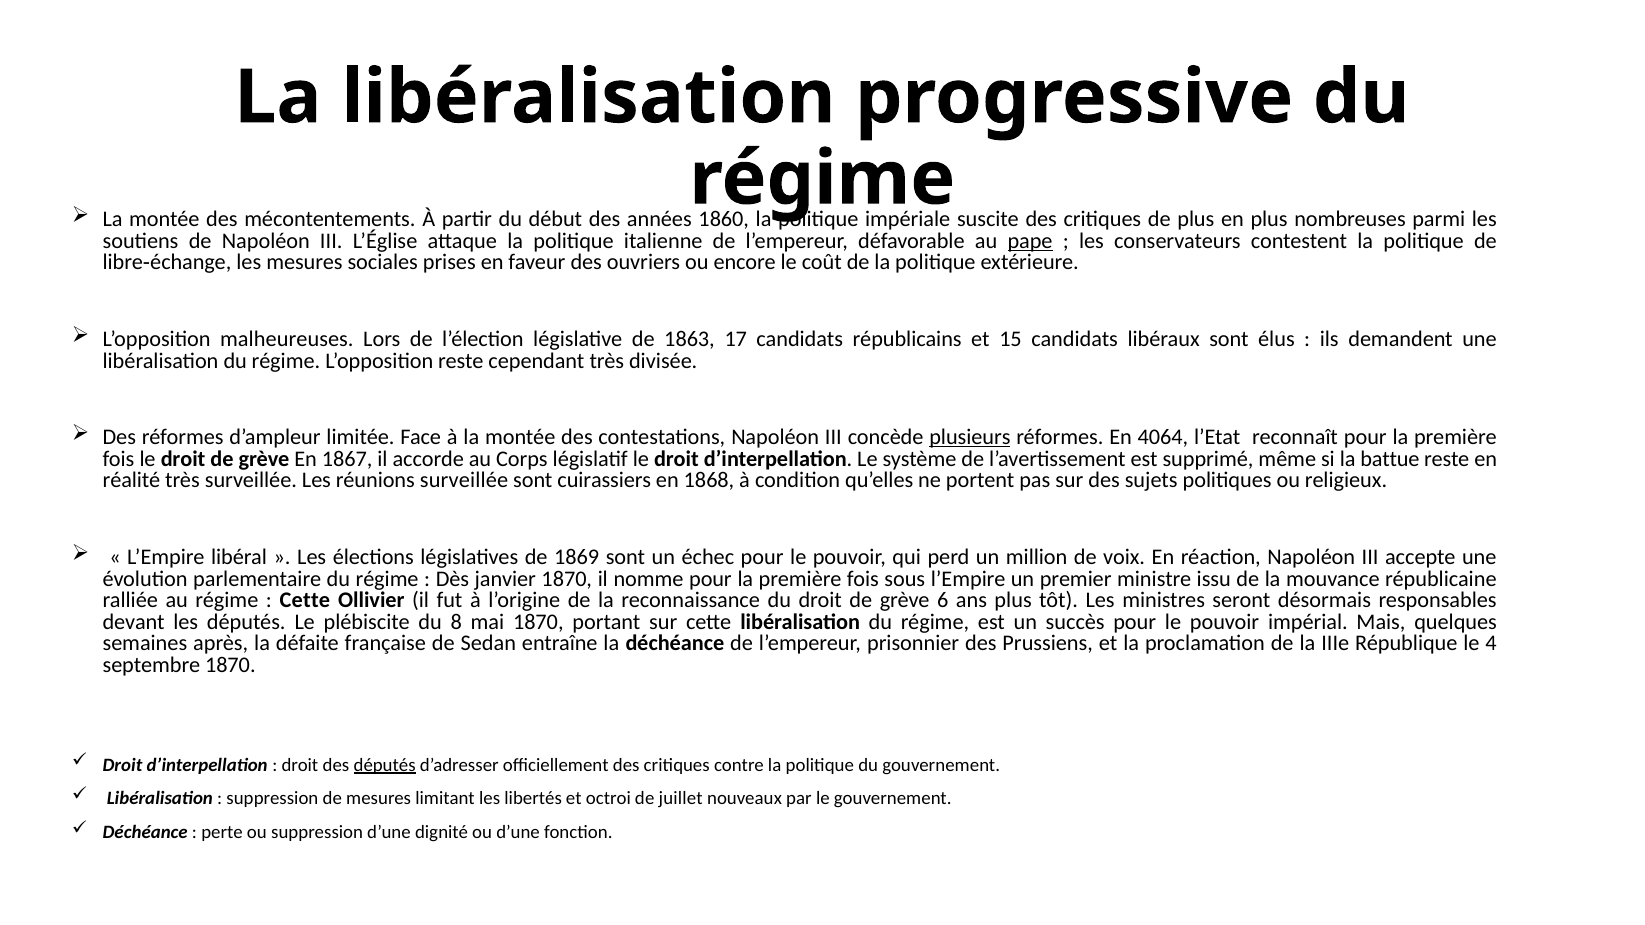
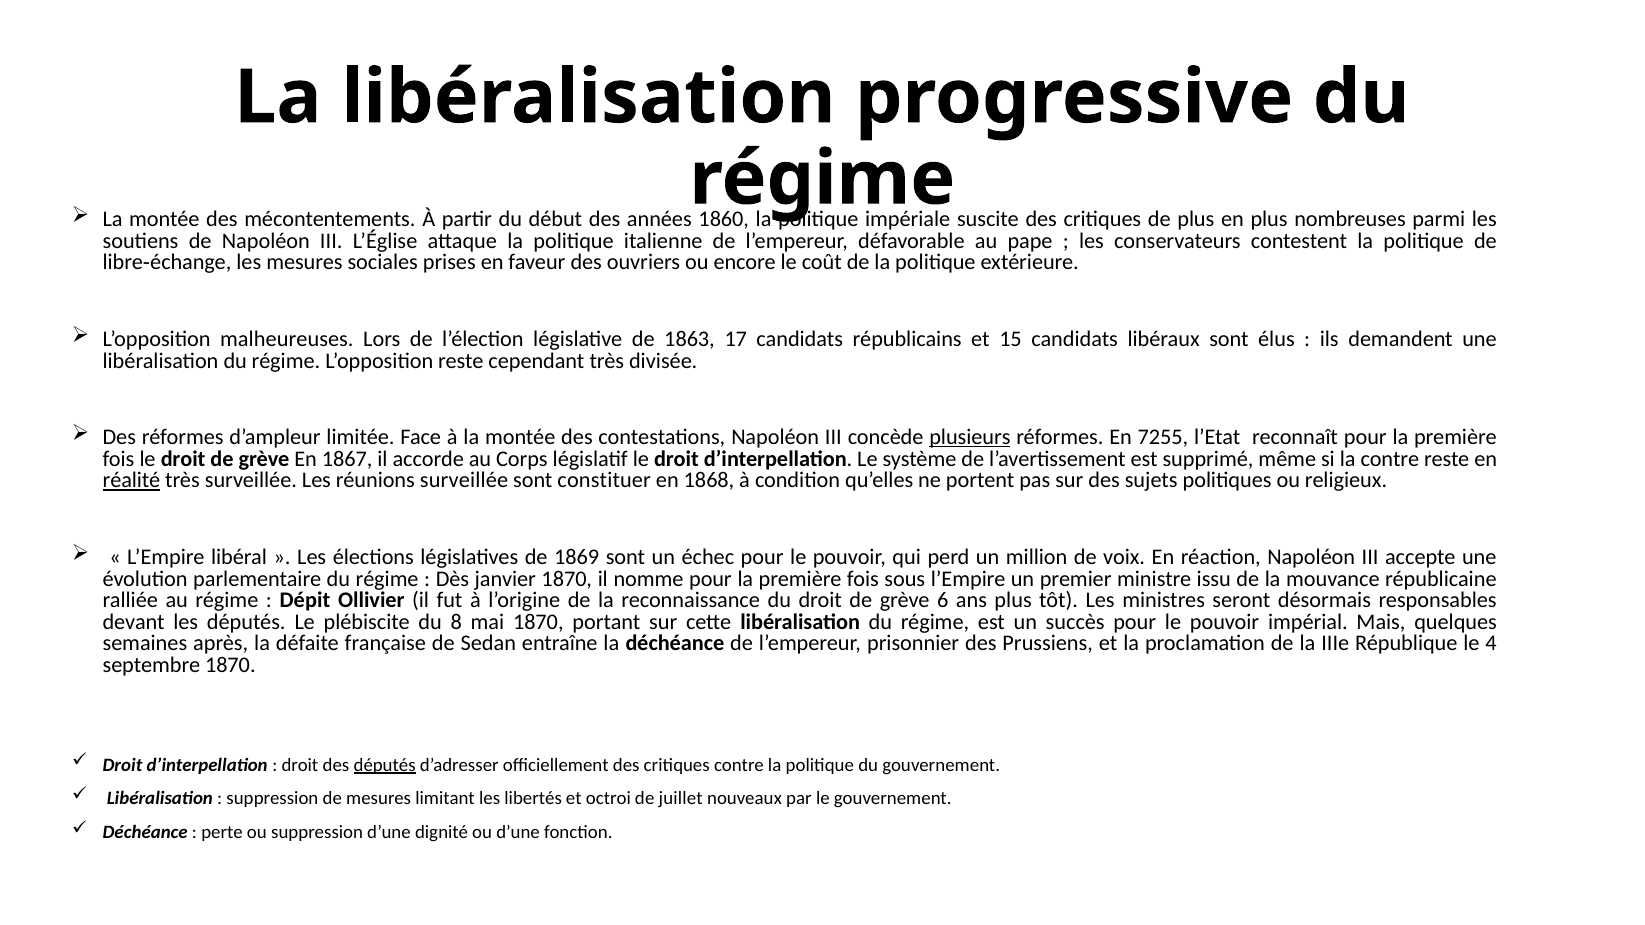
pape underline: present -> none
4064: 4064 -> 7255
la battue: battue -> contre
réalité underline: none -> present
cuirassiers: cuirassiers -> constituer
Cette at (305, 601): Cette -> Dépit
